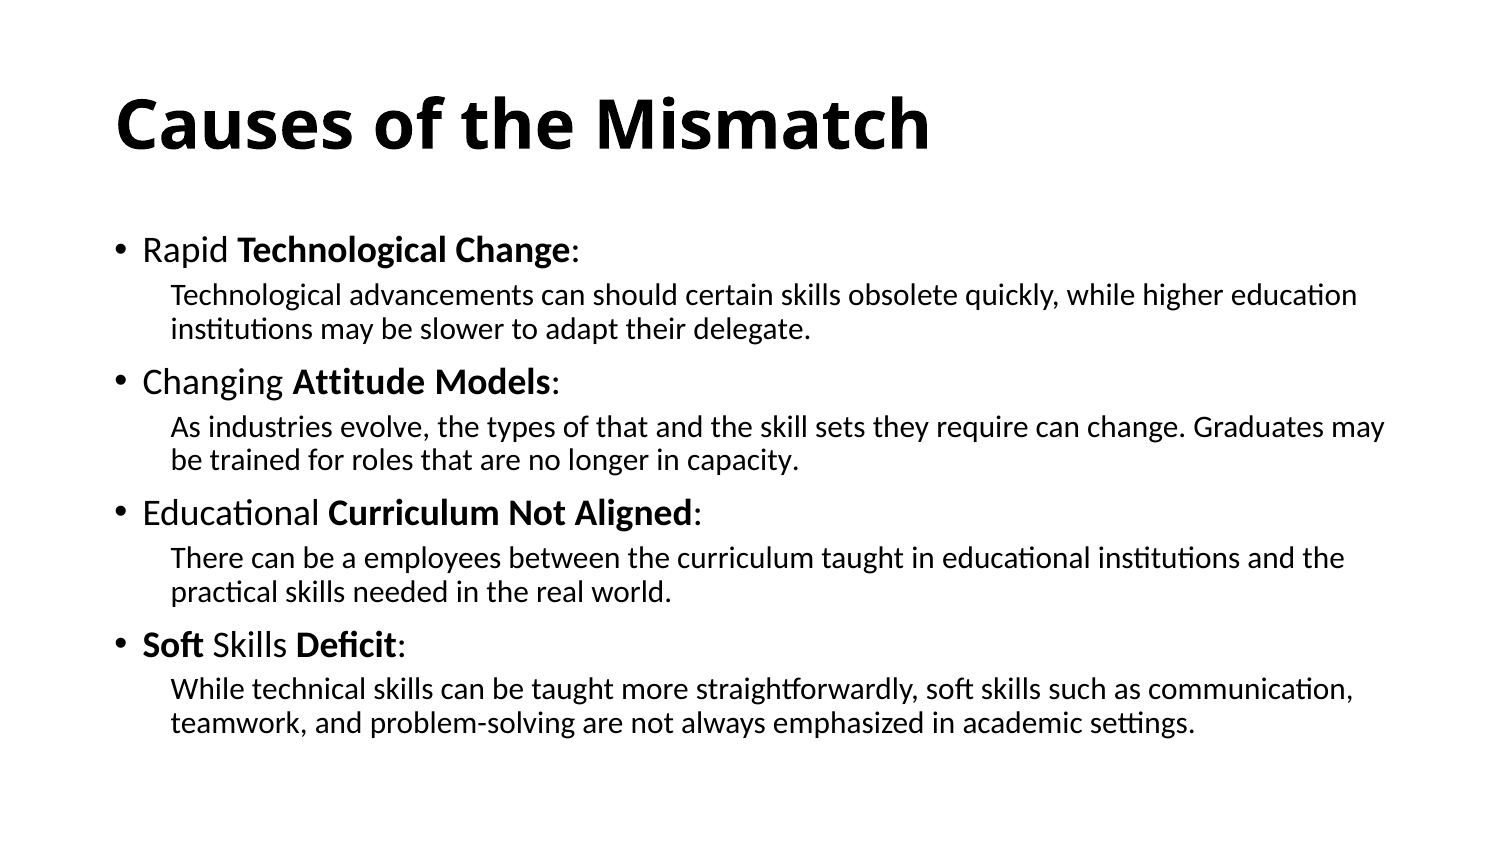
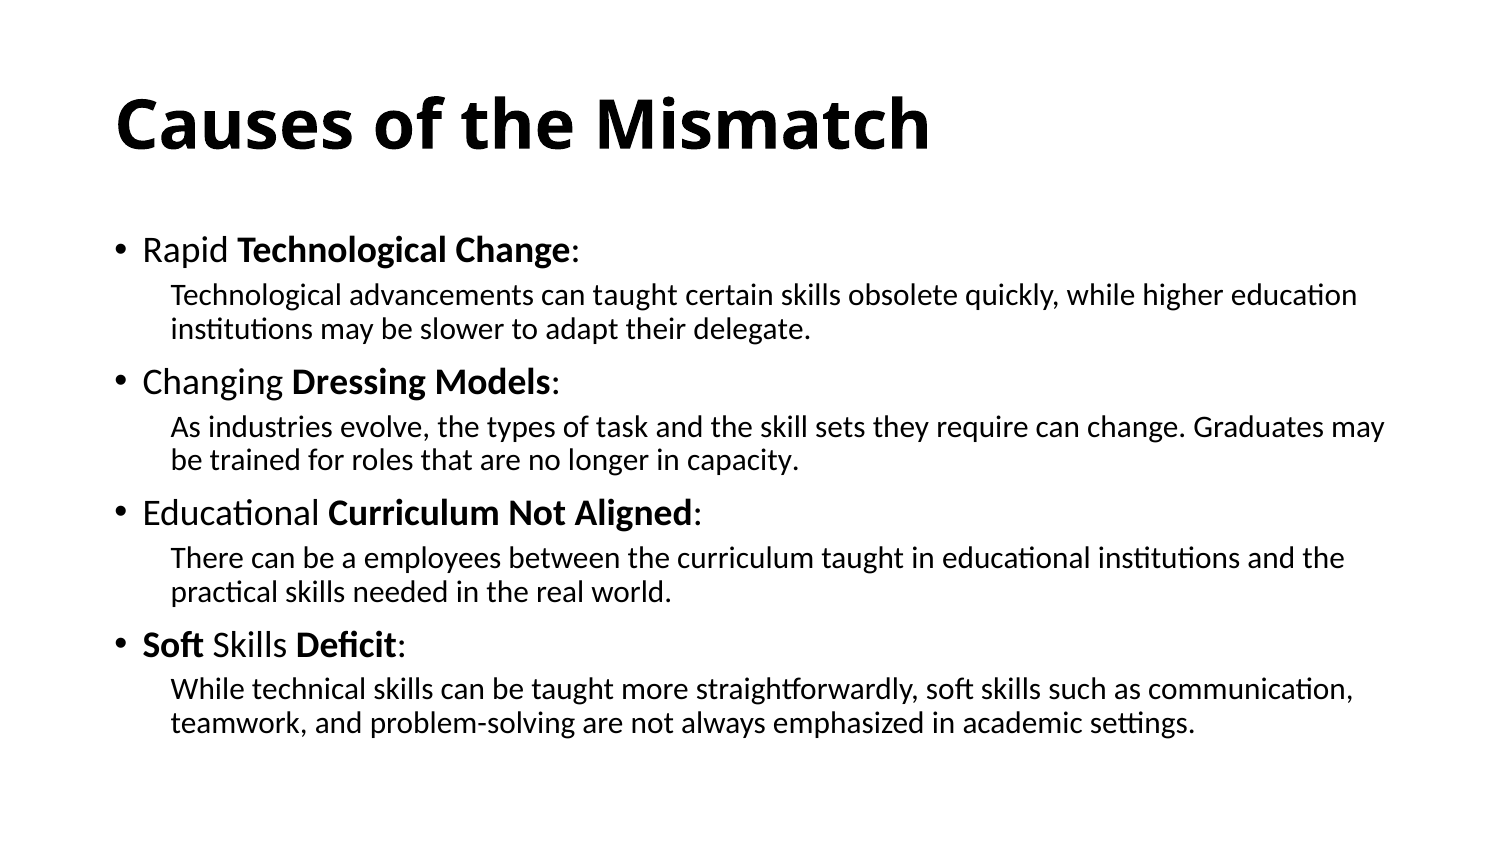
can should: should -> taught
Attitude: Attitude -> Dressing
of that: that -> task
